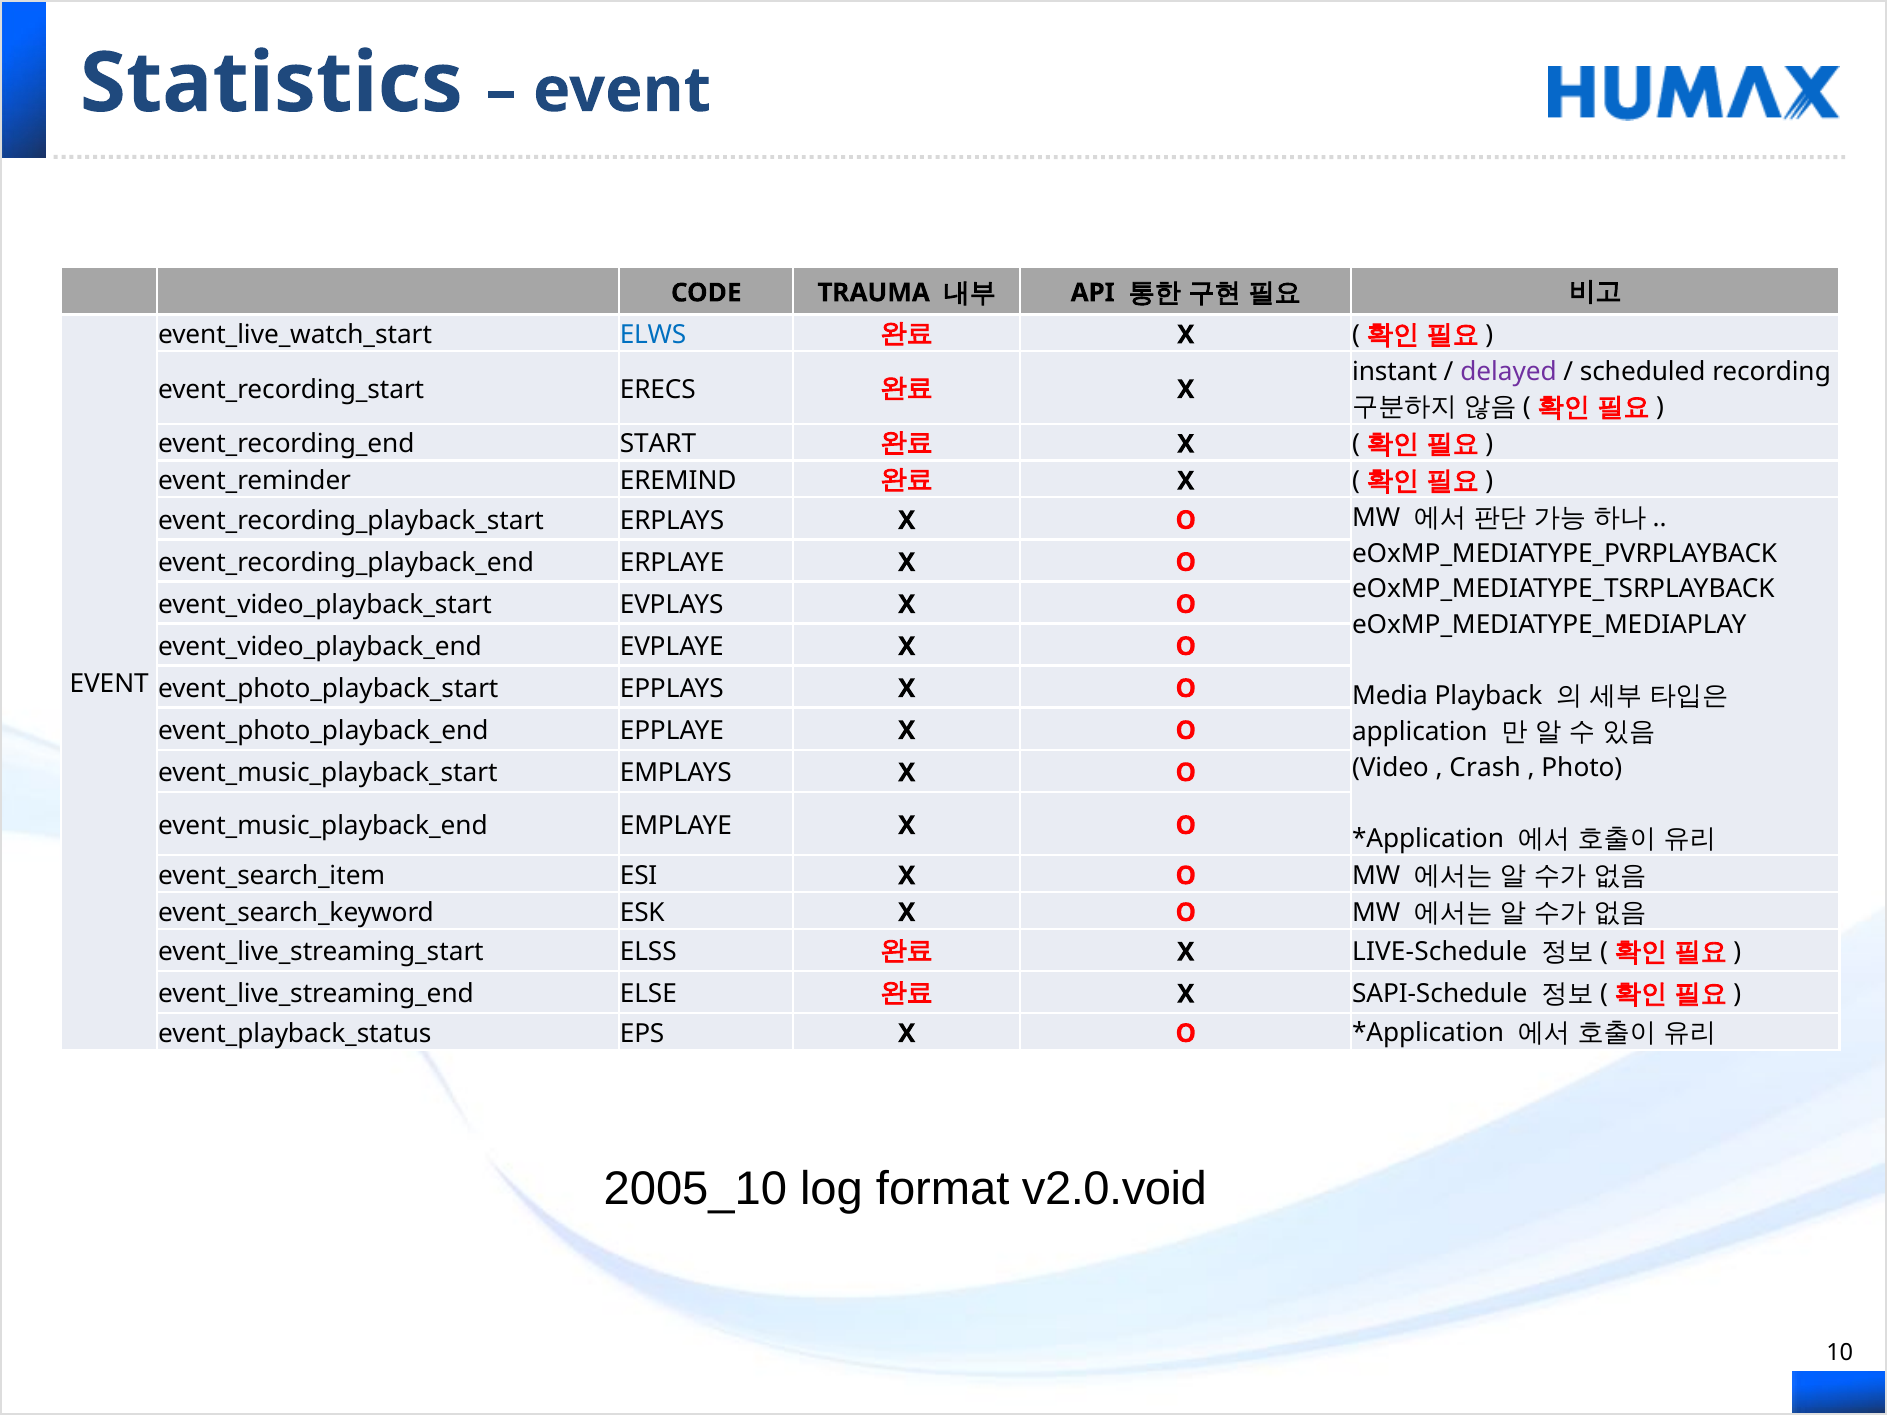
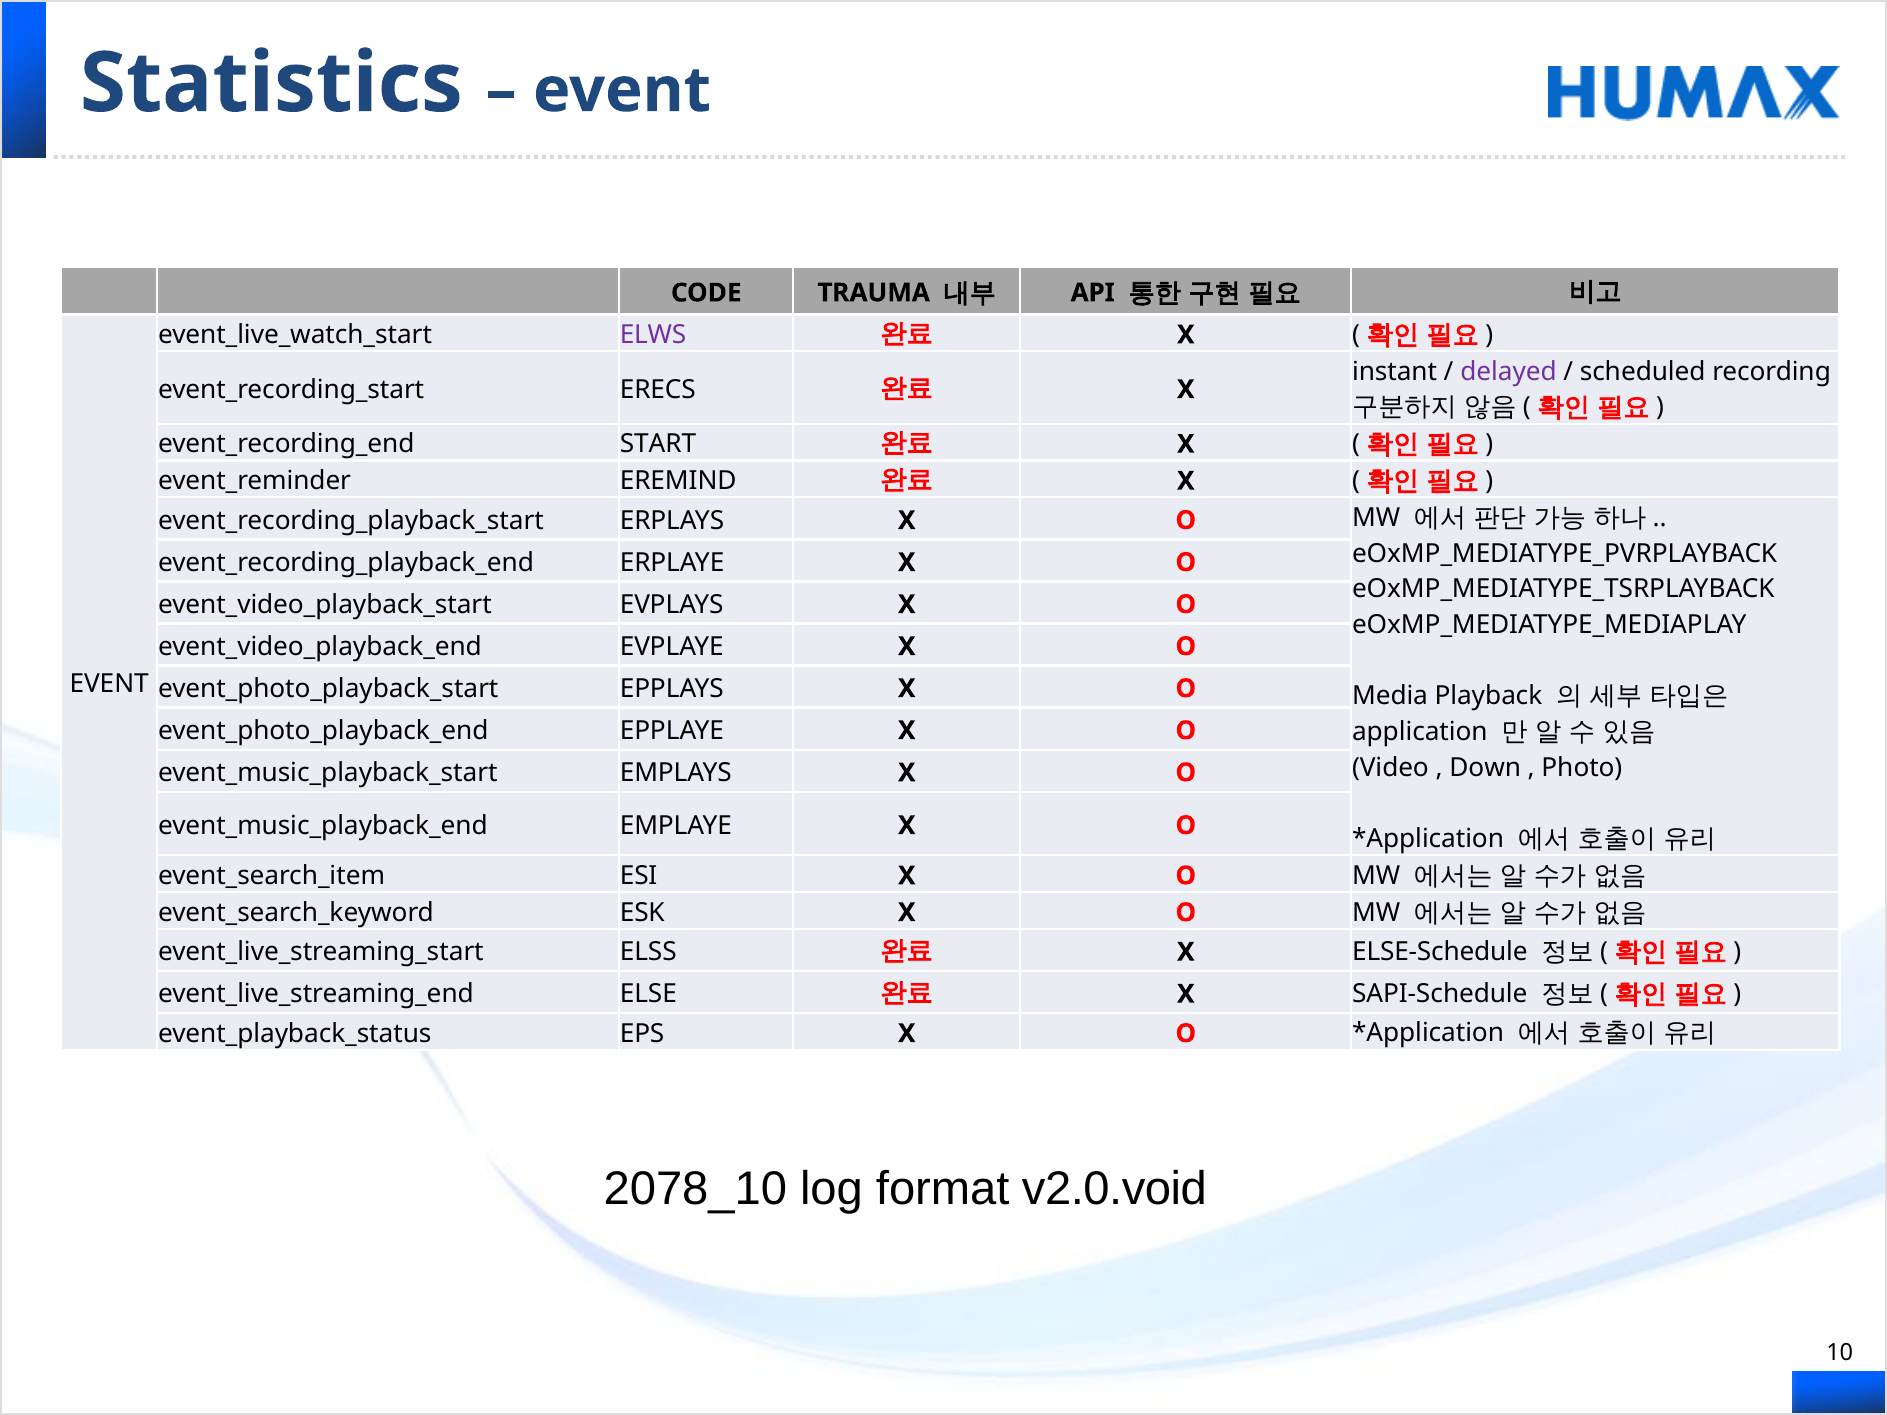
ELWS colour: blue -> purple
Crash: Crash -> Down
LIVE-Schedule: LIVE-Schedule -> ELSE-Schedule
2005_10: 2005_10 -> 2078_10
